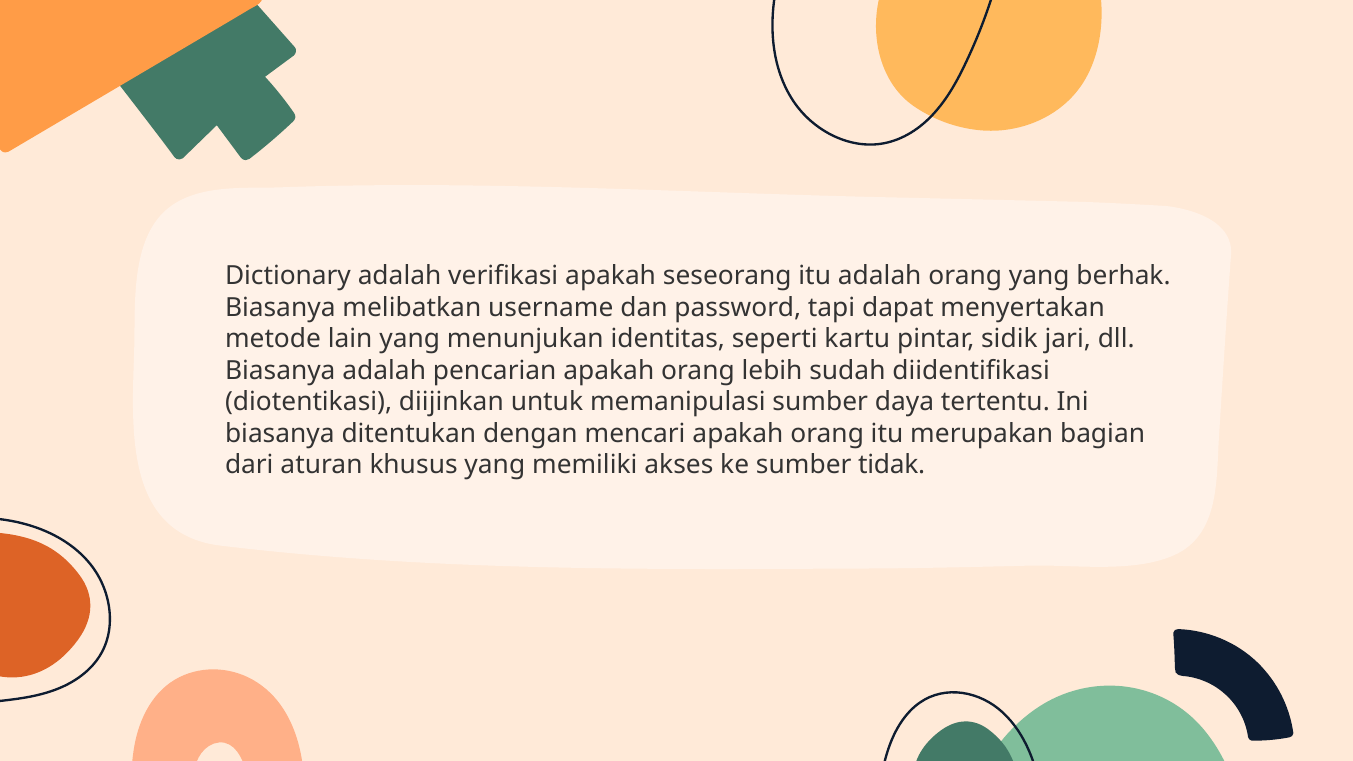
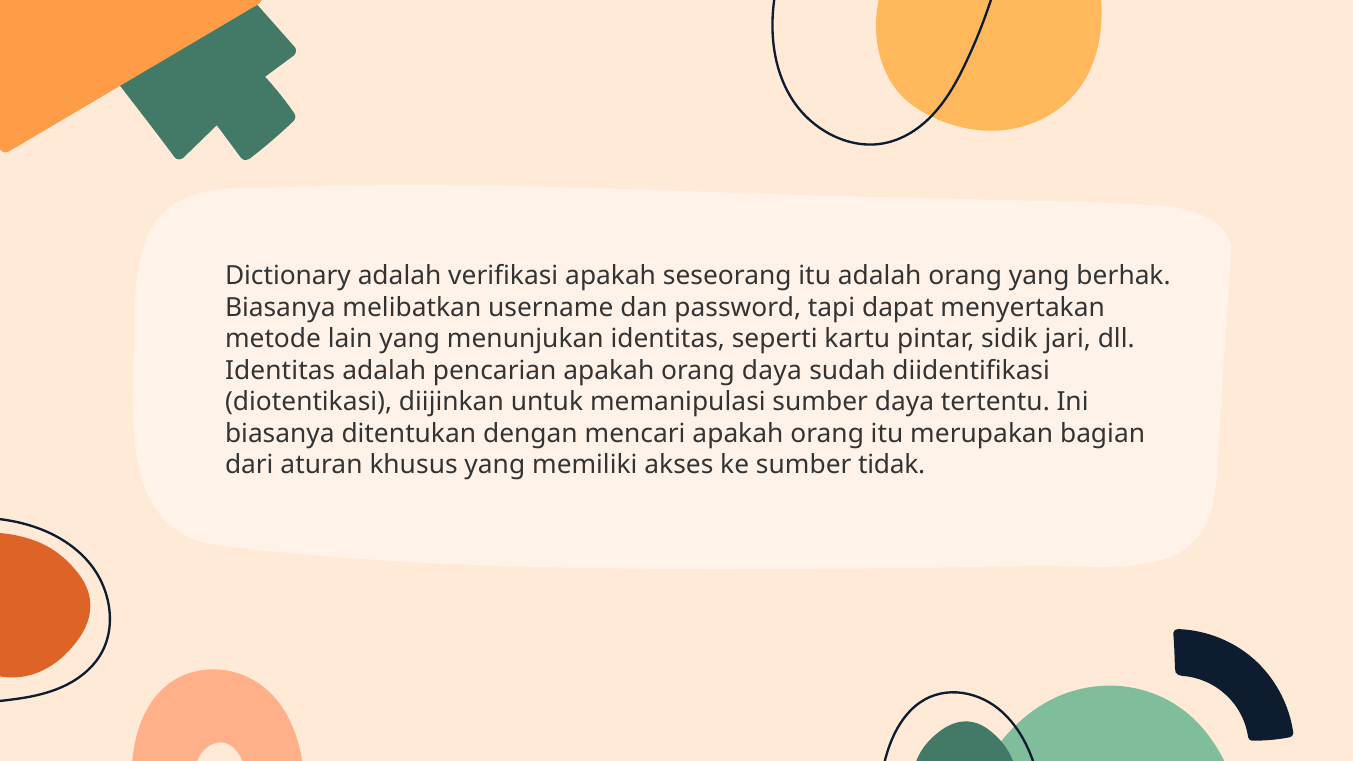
Biasanya at (280, 371): Biasanya -> Identitas
orang lebih: lebih -> daya
